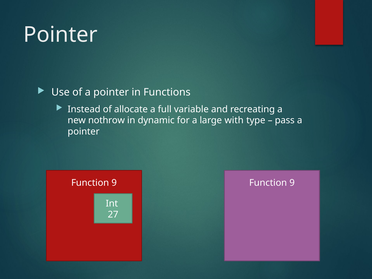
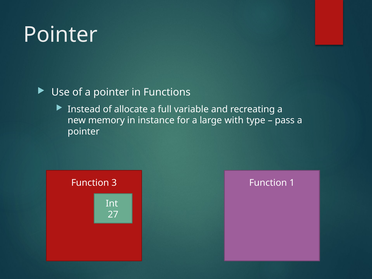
nothrow: nothrow -> memory
dynamic: dynamic -> instance
9 at (114, 183): 9 -> 3
9 at (292, 183): 9 -> 1
